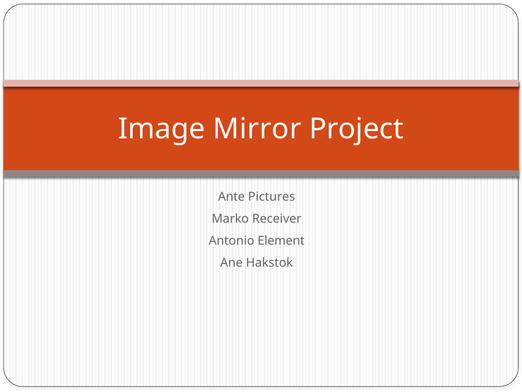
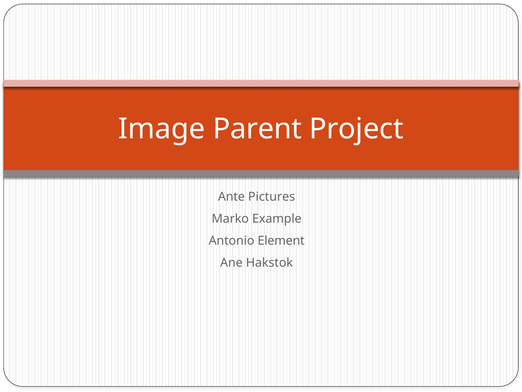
Mirror: Mirror -> Parent
Receiver: Receiver -> Example
